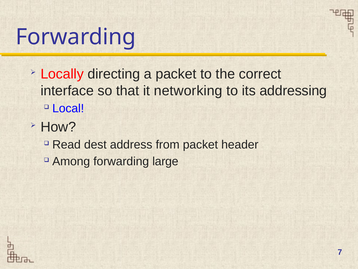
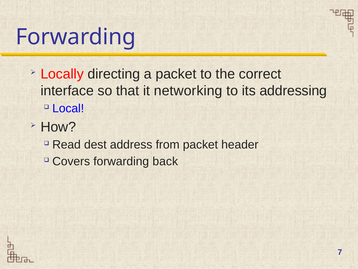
Among: Among -> Covers
large: large -> back
